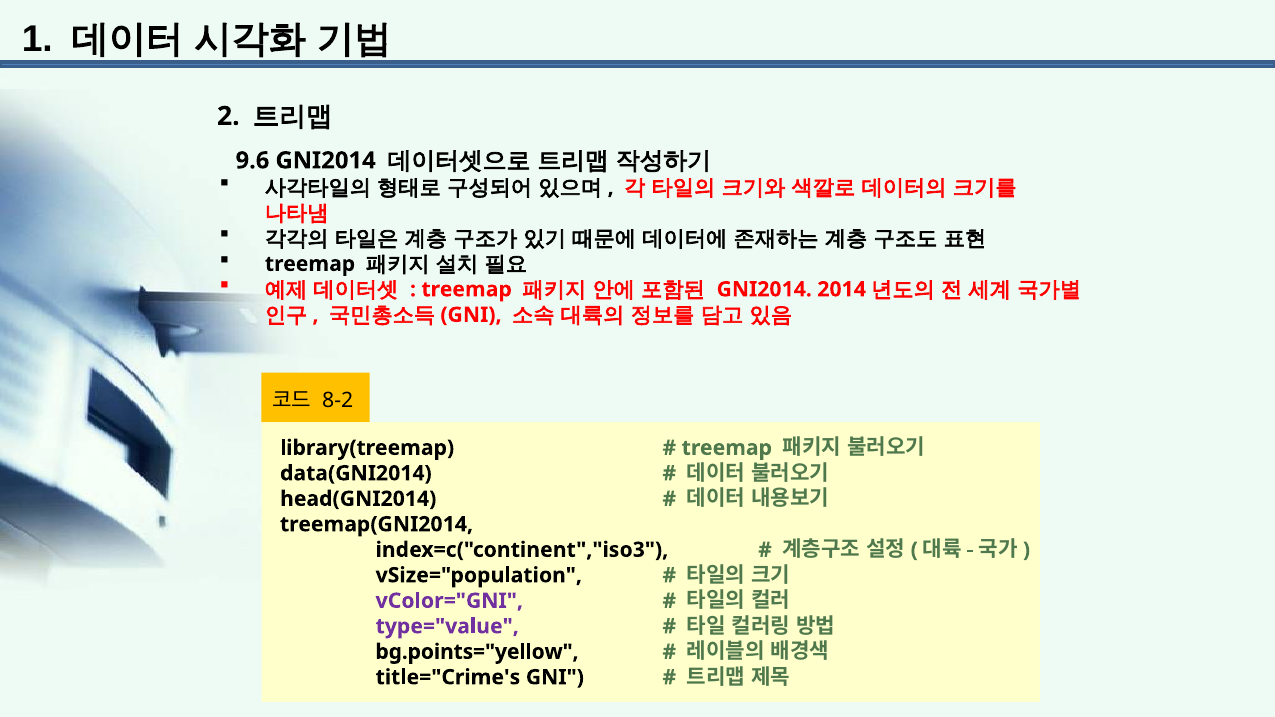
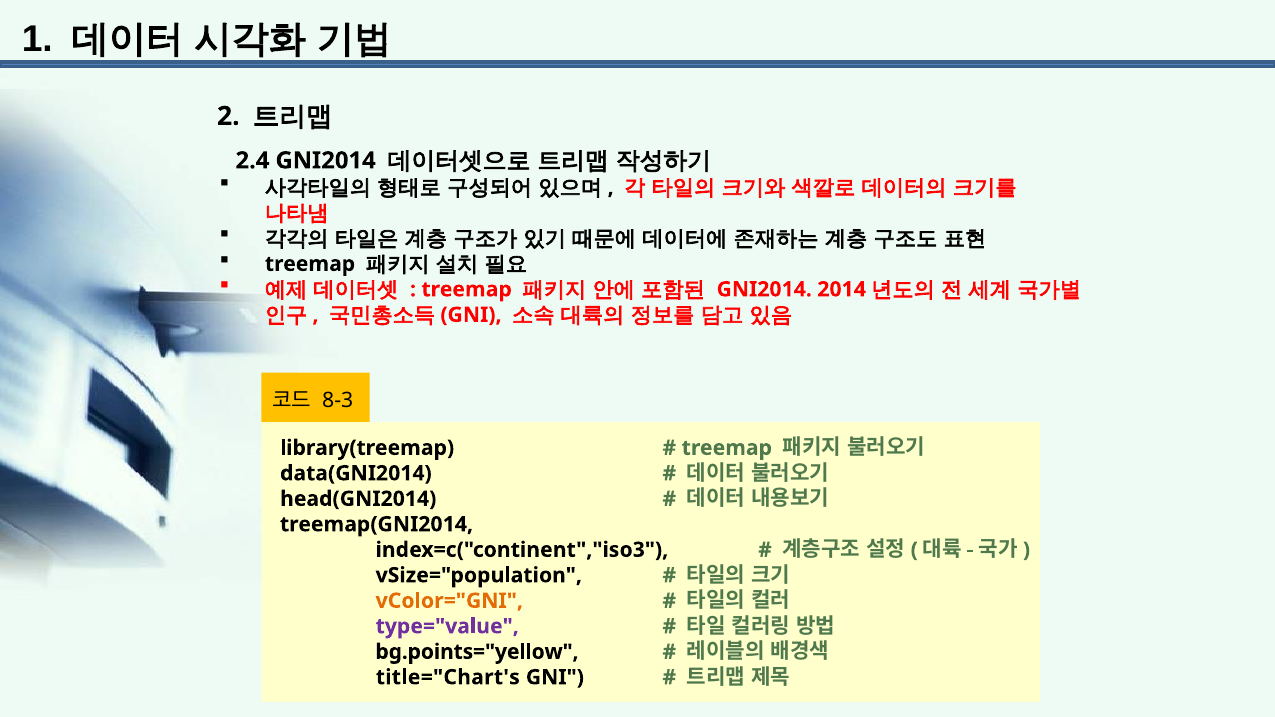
9.6: 9.6 -> 2.4
8-2: 8-2 -> 8-3
vColor="GNI colour: purple -> orange
title="Crime's: title="Crime's -> title="Chart's
